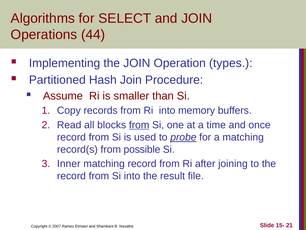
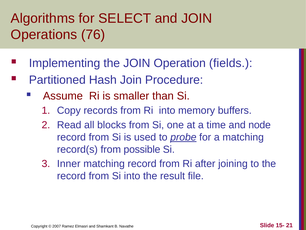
44: 44 -> 76
types: types -> fields
from at (139, 125) underline: present -> none
once: once -> node
